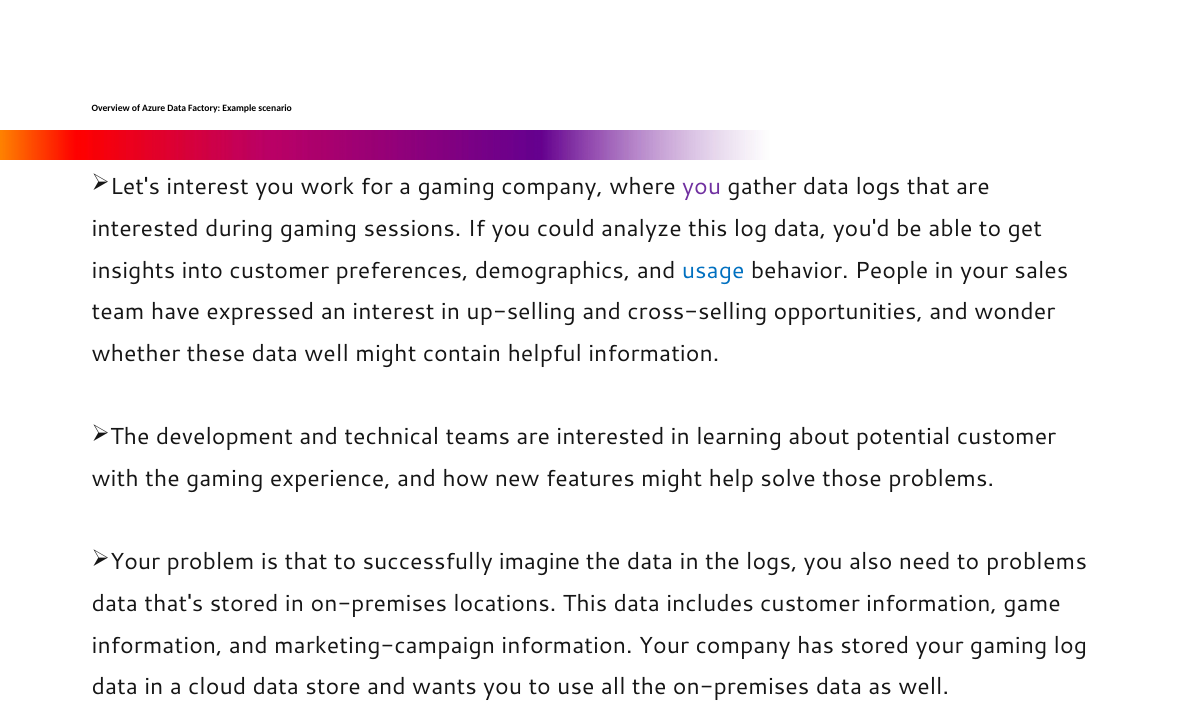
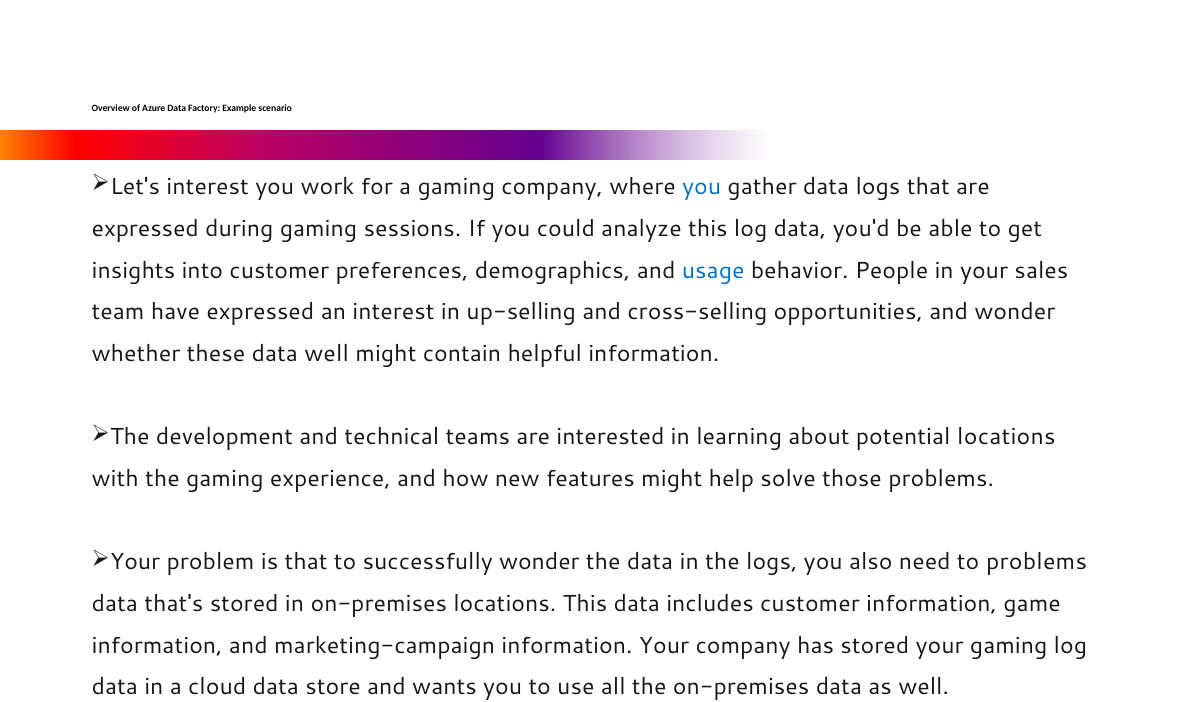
you at (702, 187) colour: purple -> blue
interested at (145, 229): interested -> expressed
potential customer: customer -> locations
successfully imagine: imagine -> wonder
